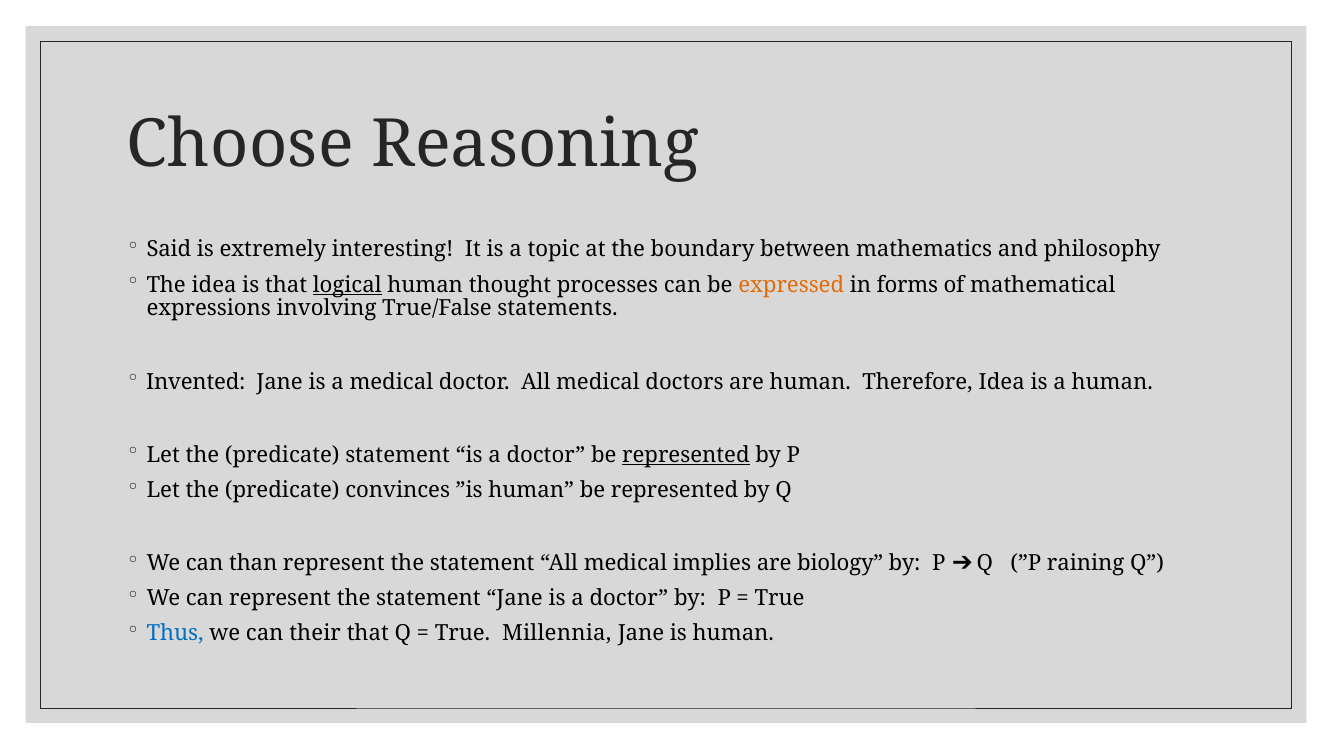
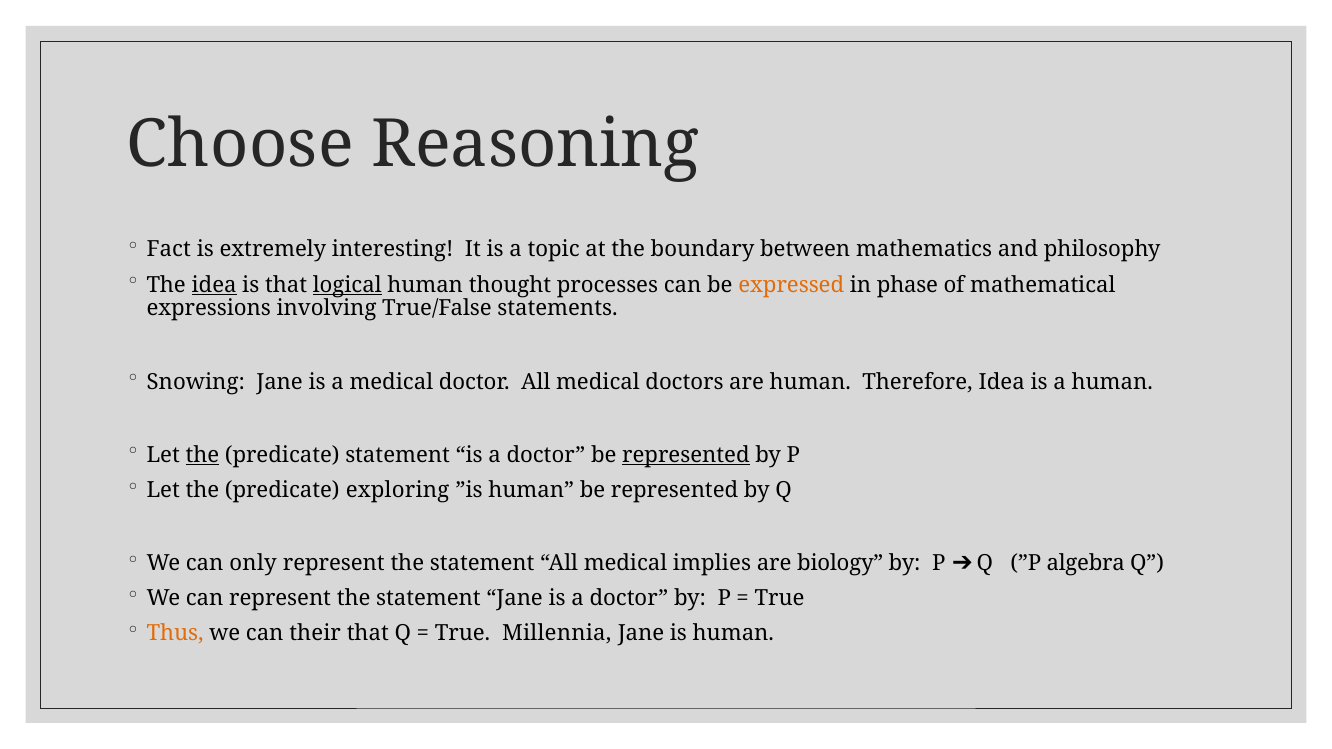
Said: Said -> Fact
idea at (214, 285) underline: none -> present
forms: forms -> phase
Invented: Invented -> Snowing
the at (202, 455) underline: none -> present
convinces: convinces -> exploring
than: than -> only
raining: raining -> algebra
Thus colour: blue -> orange
